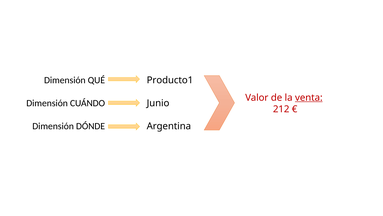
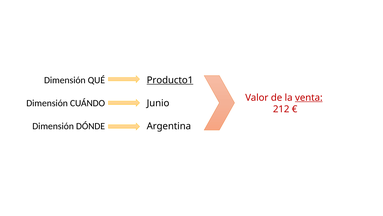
Producto1 underline: none -> present
